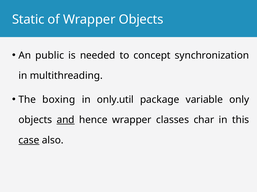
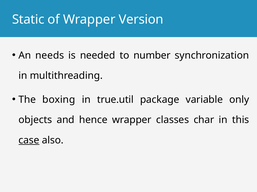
Wrapper Objects: Objects -> Version
public: public -> needs
concept: concept -> number
only.util: only.util -> true.util
and underline: present -> none
